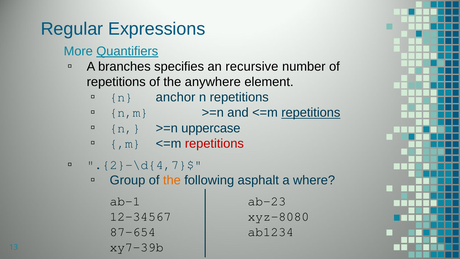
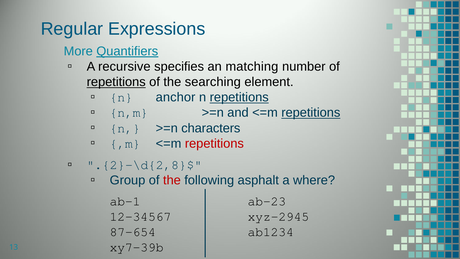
branches: branches -> recursive
recursive: recursive -> matching
repetitions at (116, 82) underline: none -> present
anywhere: anywhere -> searching
repetitions at (239, 97) underline: none -> present
uppercase: uppercase -> characters
.{2}-\d{4,7}$: .{2}-\d{4,7}$ -> .{2}-\d{2,8}$
the at (172, 180) colour: orange -> red
xyz-8080: xyz-8080 -> xyz-2945
